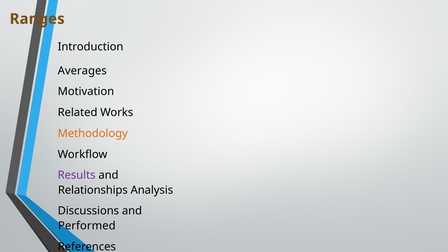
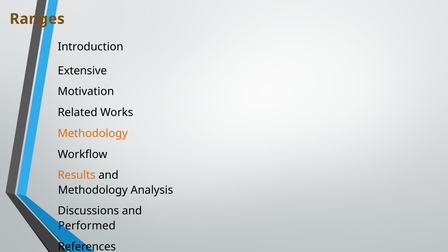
Averages: Averages -> Extensive
Results colour: purple -> orange
Relationships at (93, 190): Relationships -> Methodology
